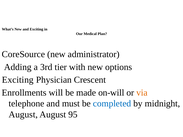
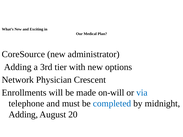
Exciting at (18, 80): Exciting -> Network
via colour: orange -> blue
August at (23, 115): August -> Adding
95: 95 -> 20
